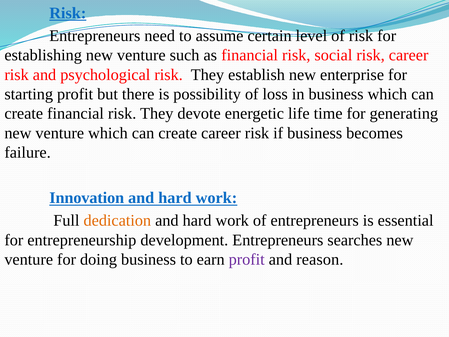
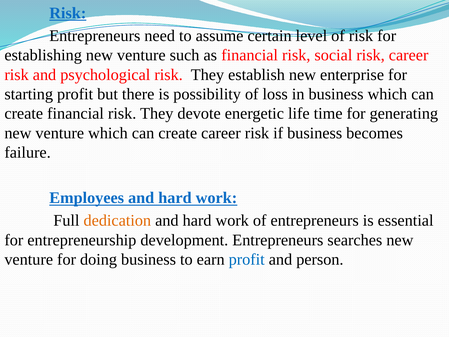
Innovation: Innovation -> Employees
profit at (247, 259) colour: purple -> blue
reason: reason -> person
